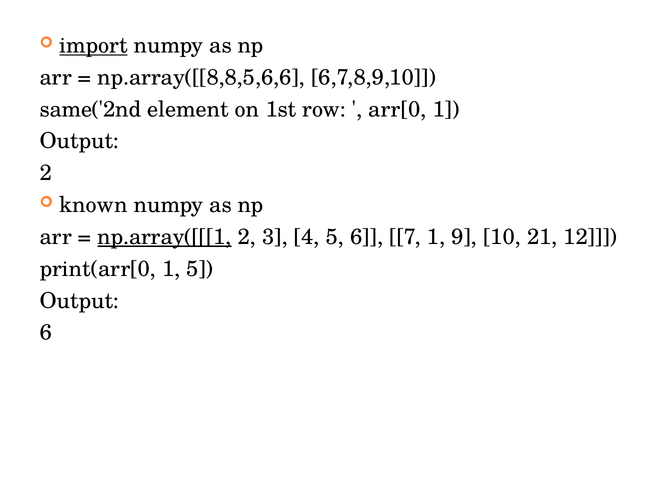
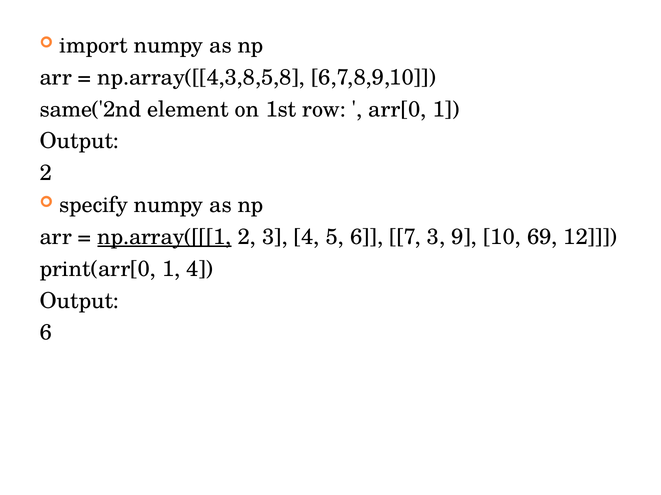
import underline: present -> none
np.array([[8,8,5,6,6: np.array([[8,8,5,6,6 -> np.array([[4,3,8,5,8
known: known -> specify
7 1: 1 -> 3
21: 21 -> 69
1 5: 5 -> 4
